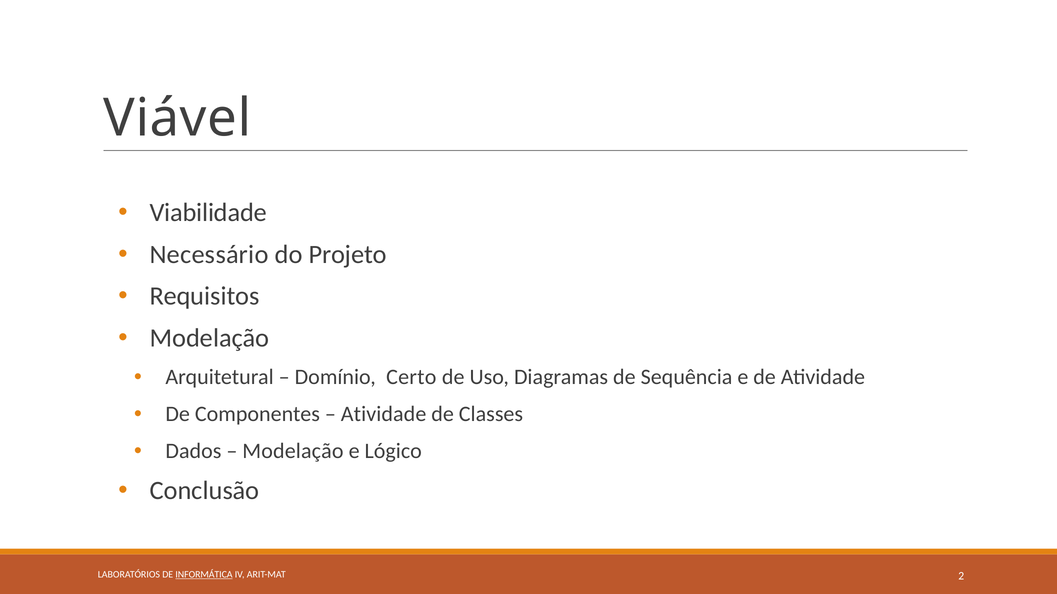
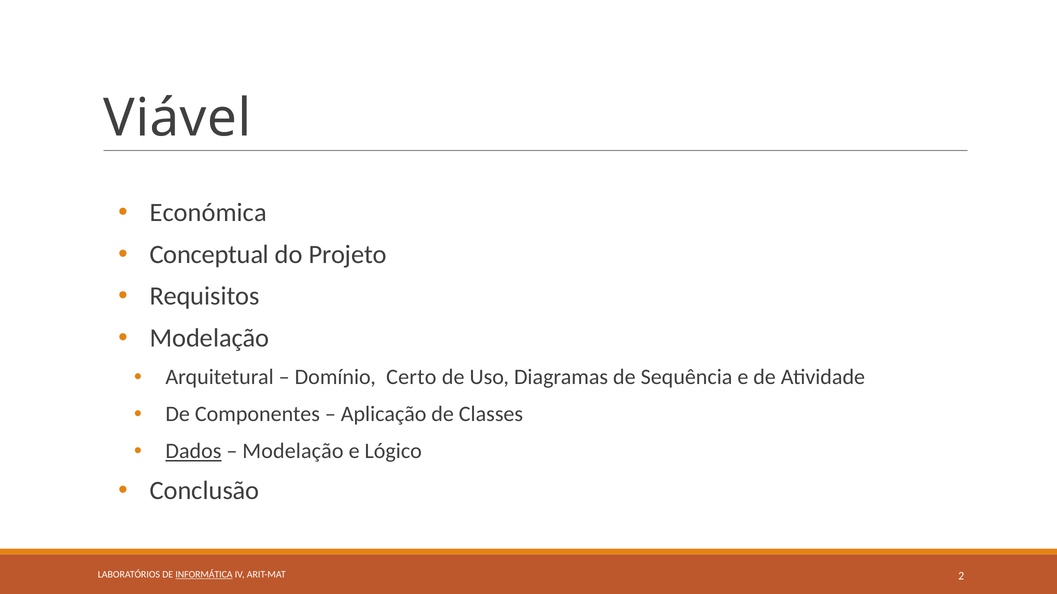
Viabilidade: Viabilidade -> Económica
Necessário: Necessário -> Conceptual
Atividade at (384, 415): Atividade -> Aplicação
Dados underline: none -> present
